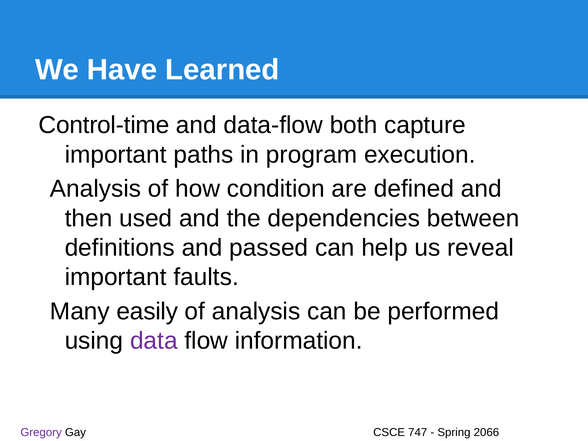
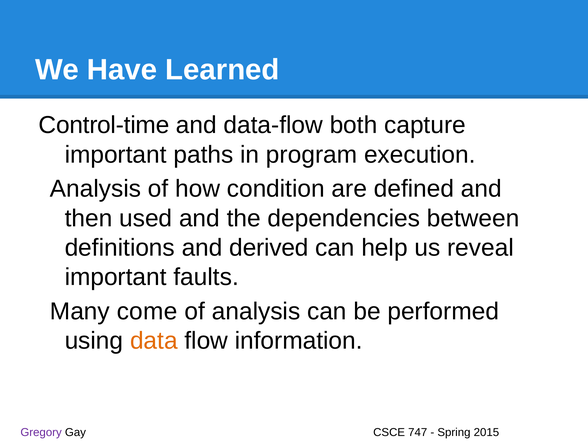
passed: passed -> derived
easily: easily -> come
data colour: purple -> orange
2066: 2066 -> 2015
